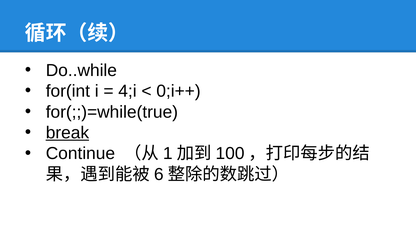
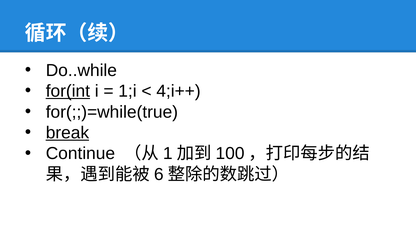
for(int underline: none -> present
4;i: 4;i -> 1;i
0;i++: 0;i++ -> 4;i++
